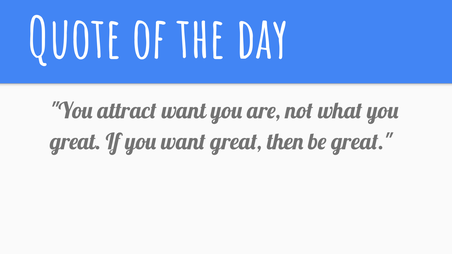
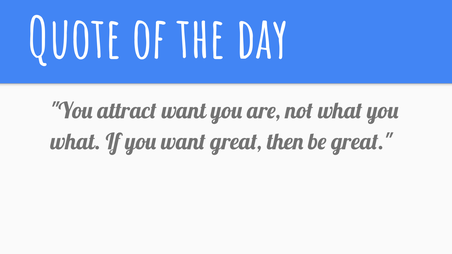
great at (76, 142): great -> what
